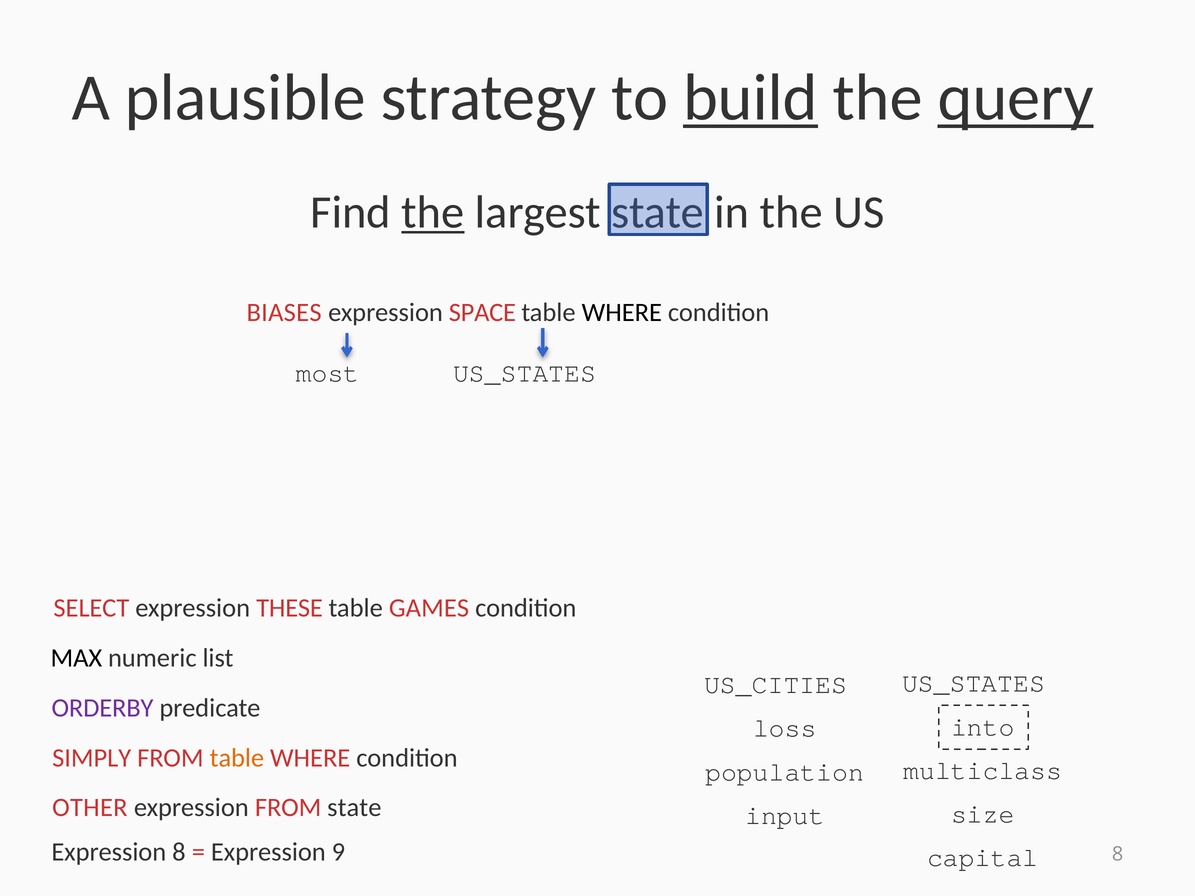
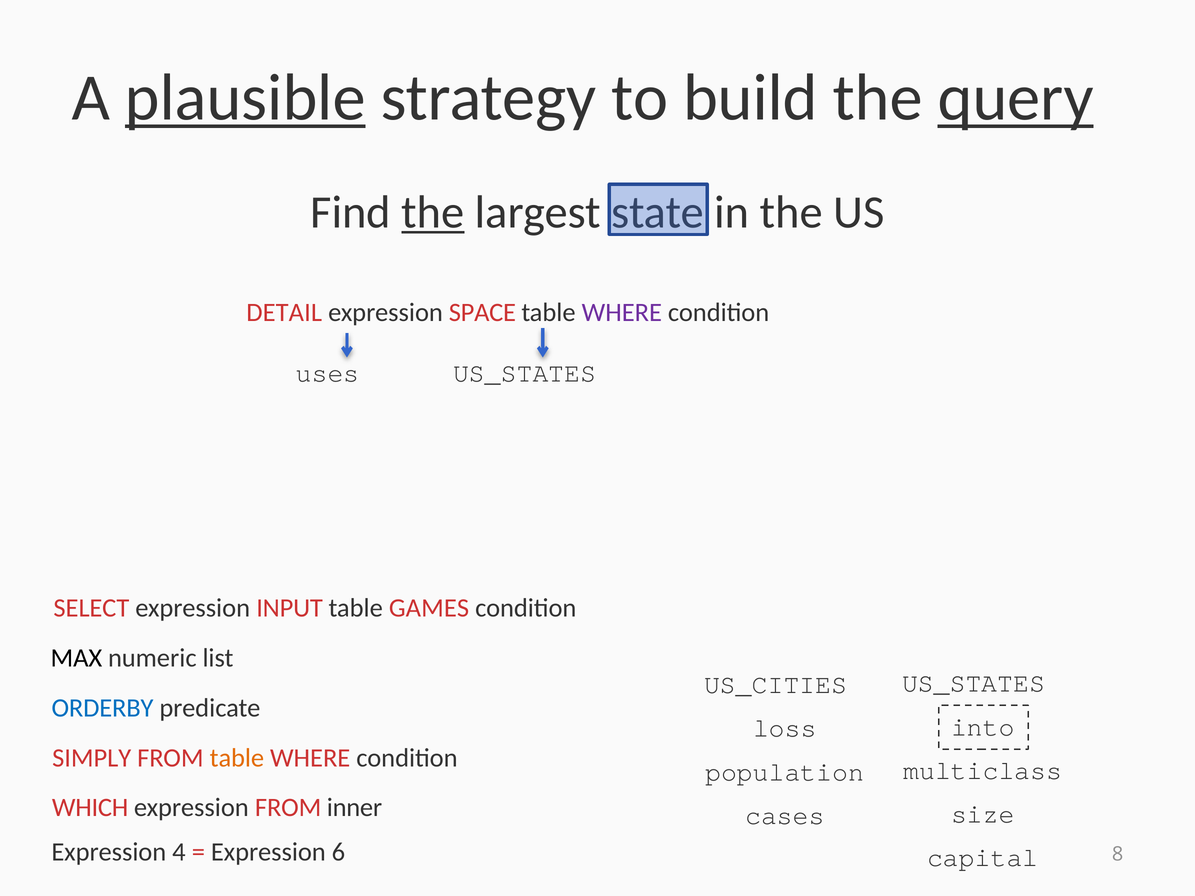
plausible underline: none -> present
build underline: present -> none
BIASES: BIASES -> DETAIL
WHERE at (622, 312) colour: black -> purple
most: most -> uses
THESE: THESE -> INPUT
ORDERBY colour: purple -> blue
OTHER: OTHER -> WHICH
FROM state: state -> inner
input: input -> cases
Expression 8: 8 -> 4
9: 9 -> 6
